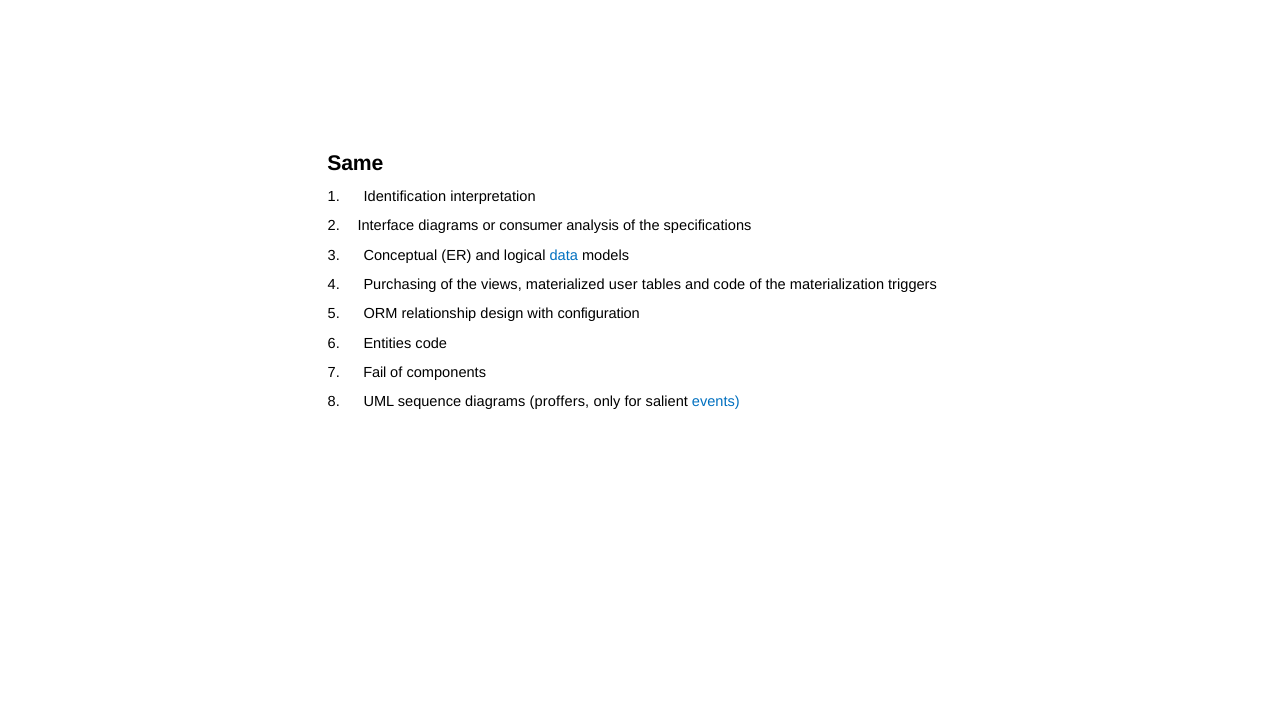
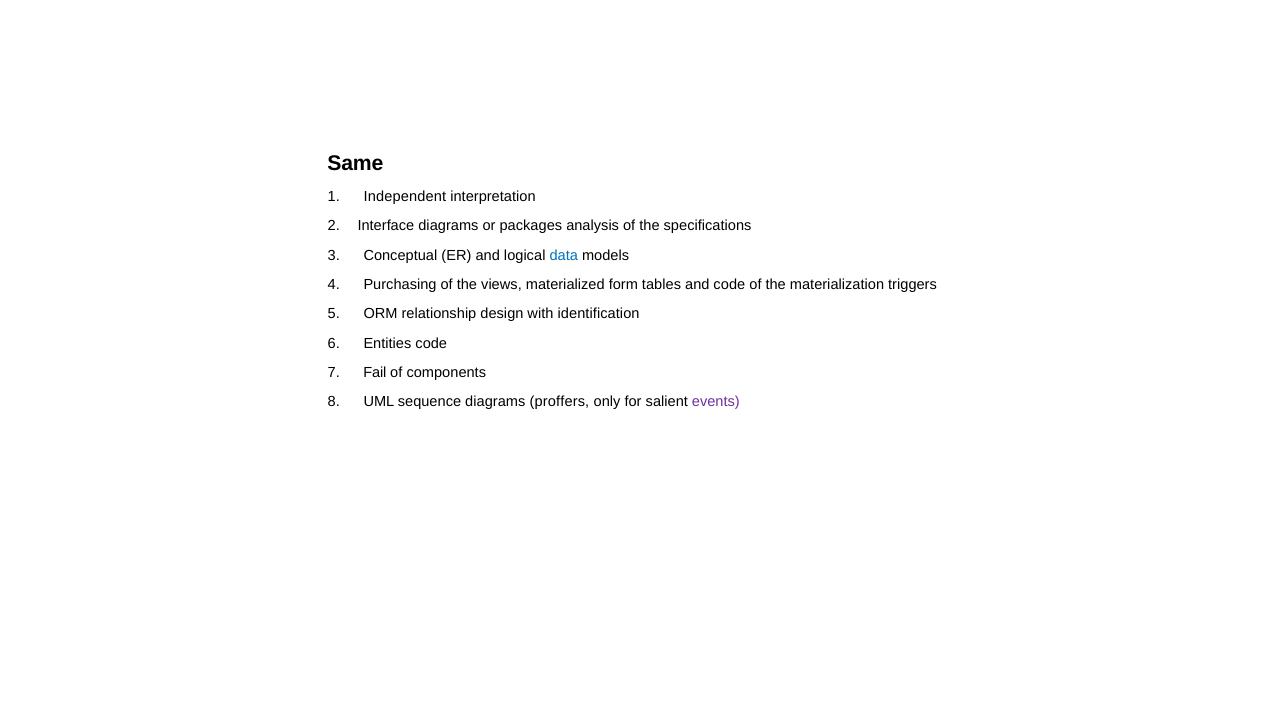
Identification: Identification -> Independent
consumer: consumer -> packages
user: user -> form
configuration: configuration -> identification
events colour: blue -> purple
